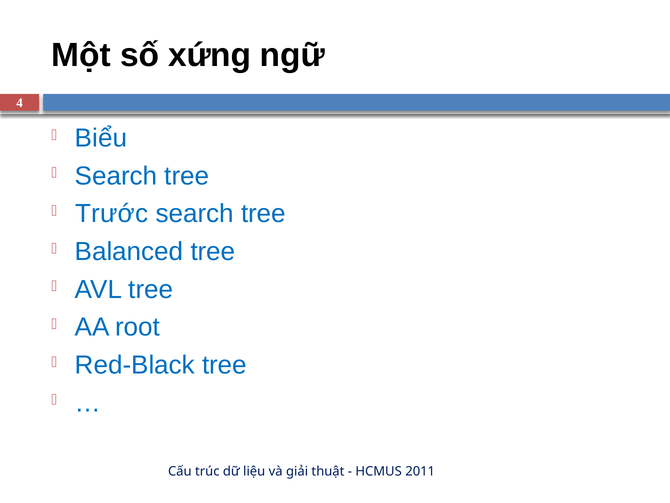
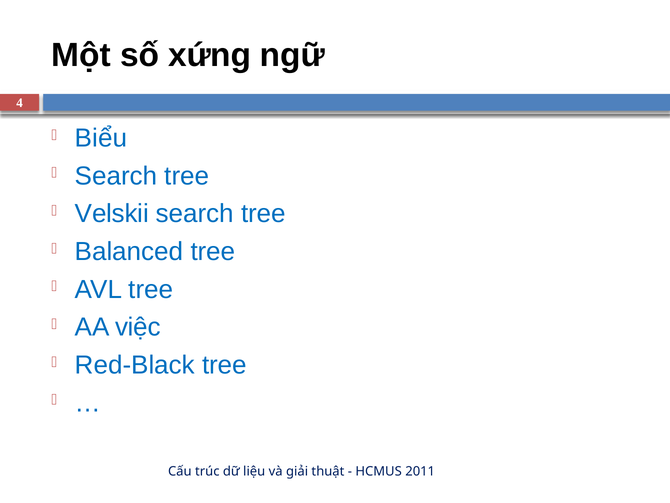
Trước: Trước -> Velskii
root: root -> việc
